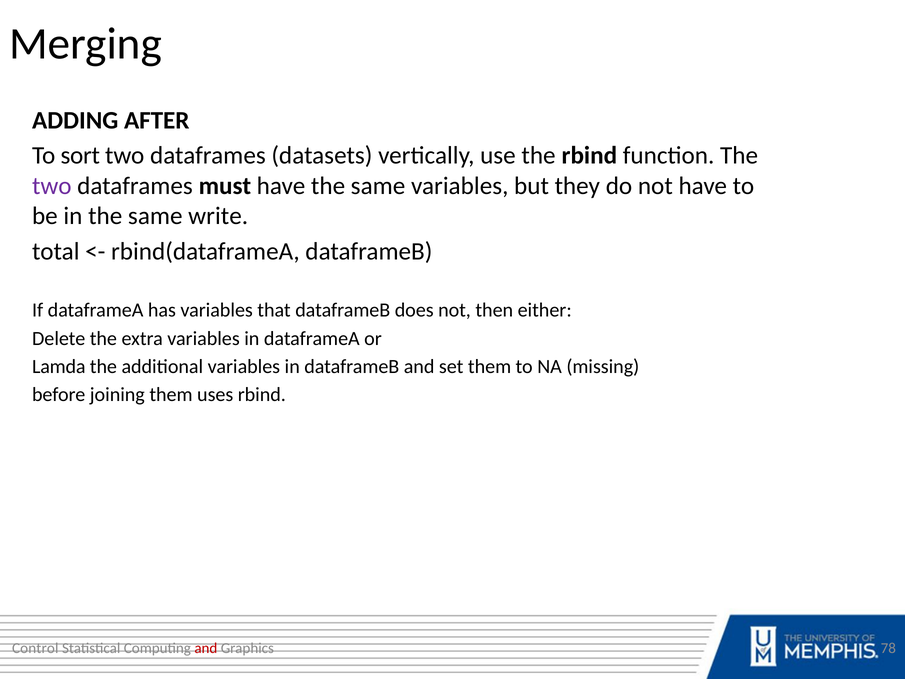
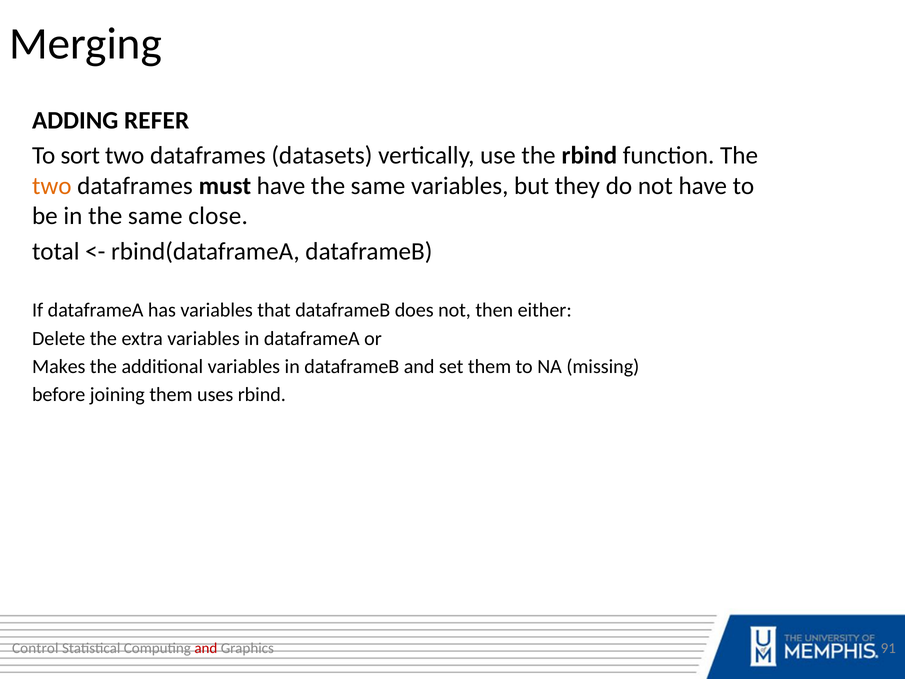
AFTER: AFTER -> REFER
two at (52, 186) colour: purple -> orange
write: write -> close
Lamda: Lamda -> Makes
78: 78 -> 91
